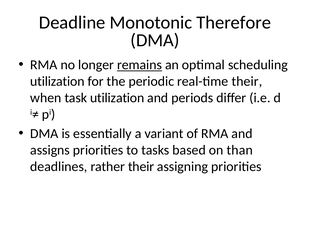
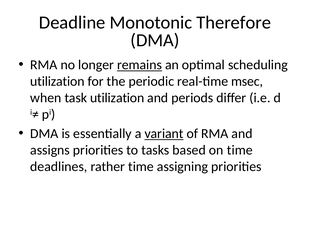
real-time their: their -> msec
variant underline: none -> present
on than: than -> time
rather their: their -> time
